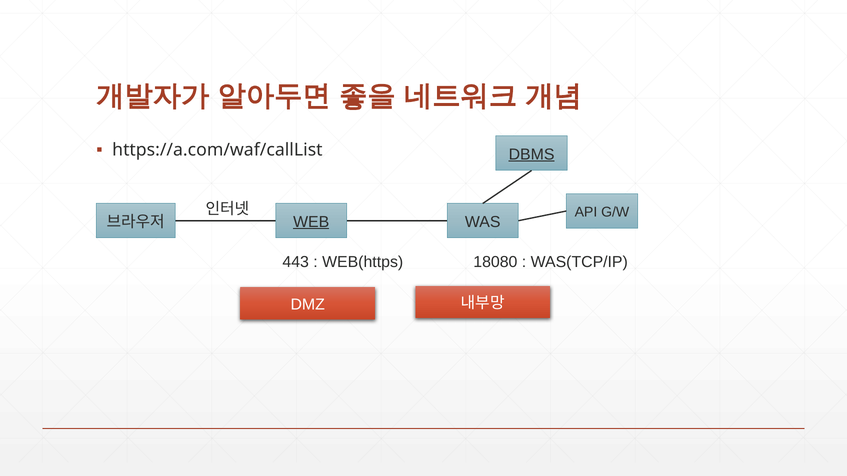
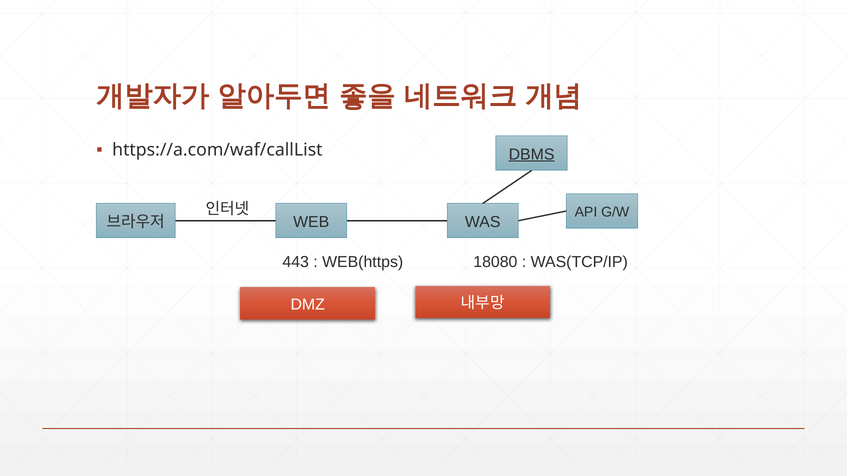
WEB underline: present -> none
